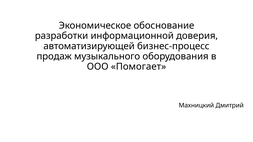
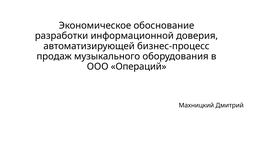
Помогает: Помогает -> Операций
